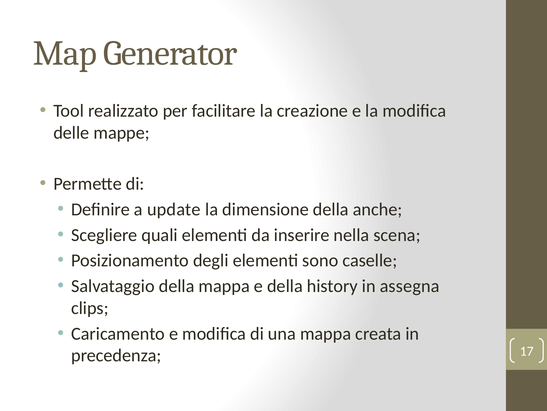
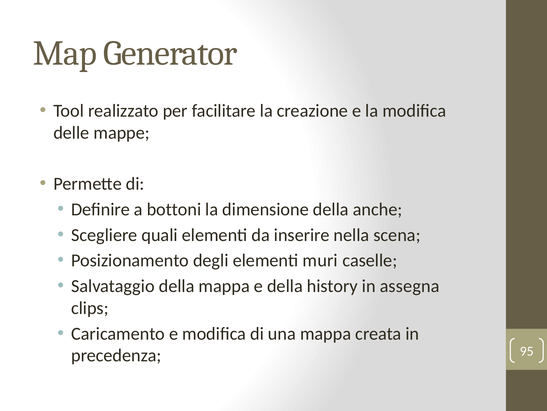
update: update -> bottoni
sono: sono -> muri
17: 17 -> 95
